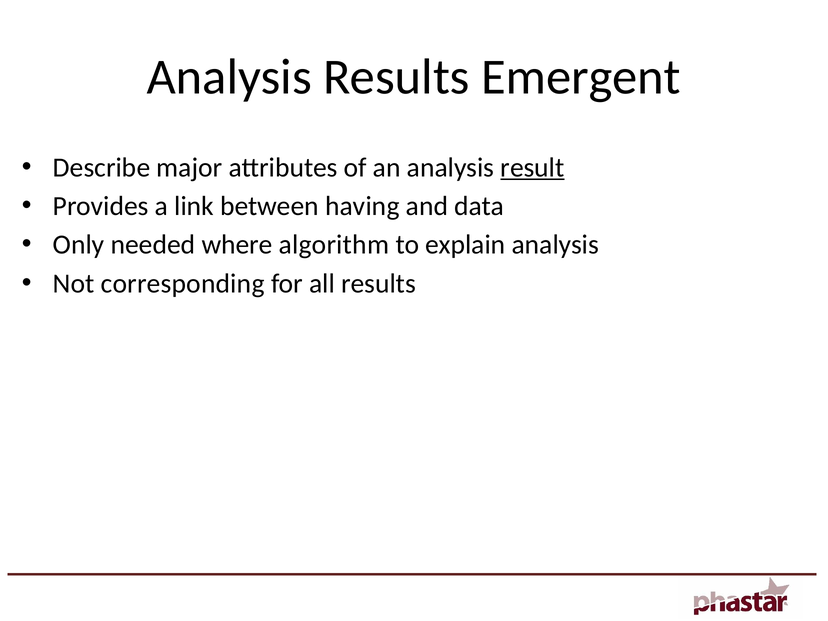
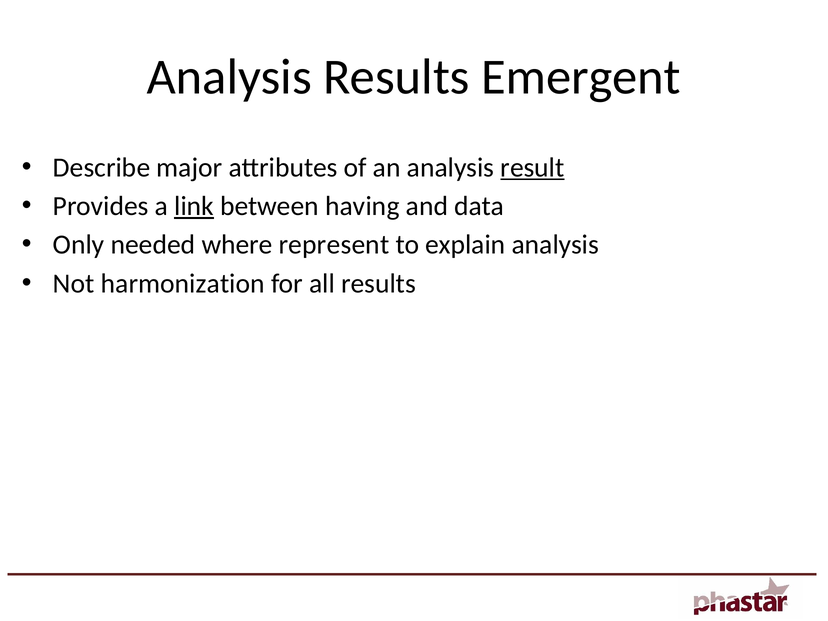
link underline: none -> present
algorithm: algorithm -> represent
corresponding: corresponding -> harmonization
